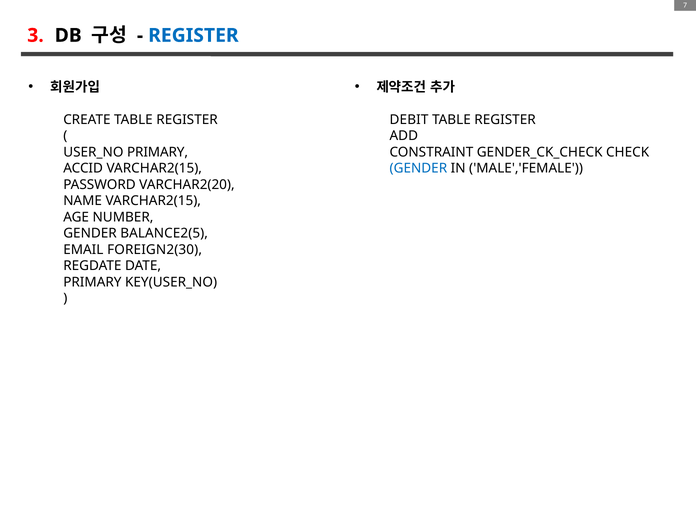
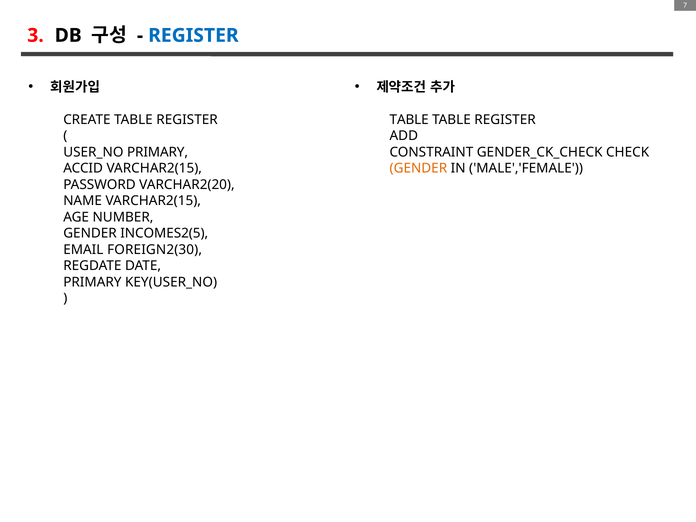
DEBIT at (409, 120): DEBIT -> TABLE
GENDER at (418, 168) colour: blue -> orange
BALANCE2(5: BALANCE2(5 -> INCOMES2(5
